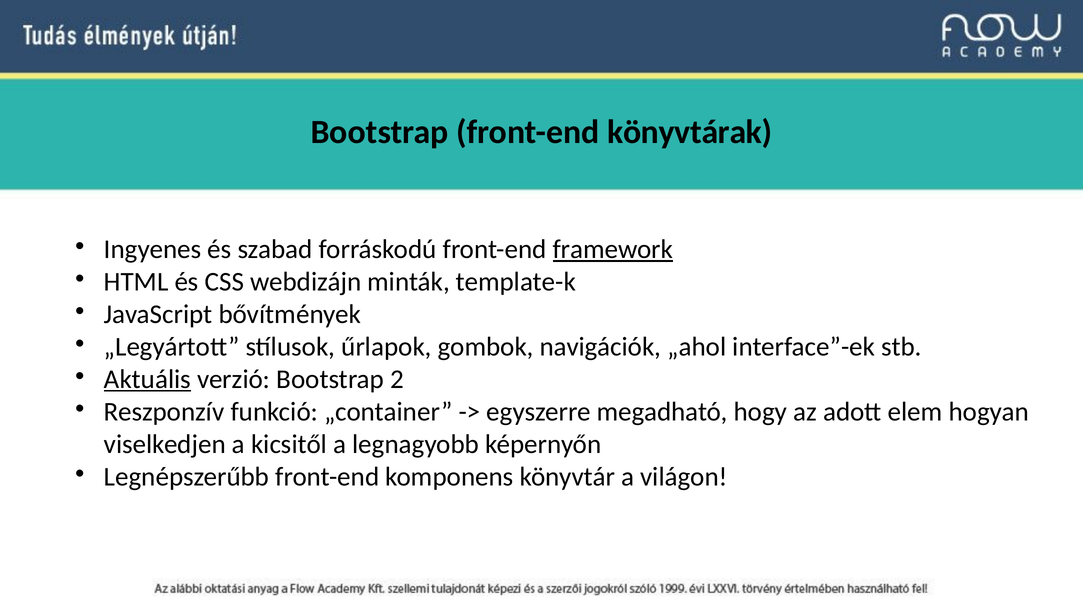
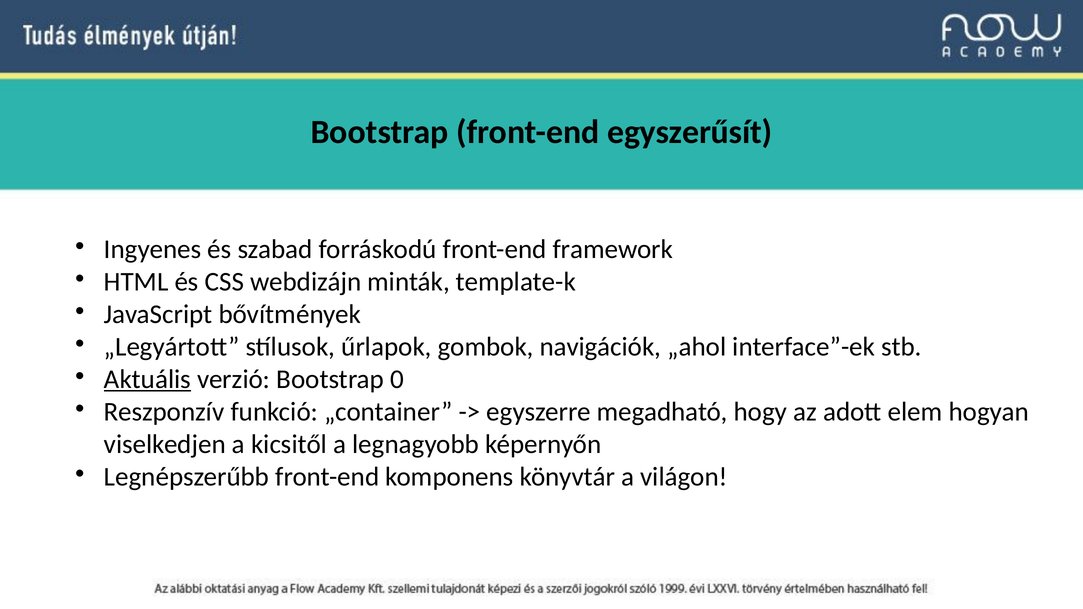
könyvtárak: könyvtárak -> egyszerűsít
framework underline: present -> none
2: 2 -> 0
